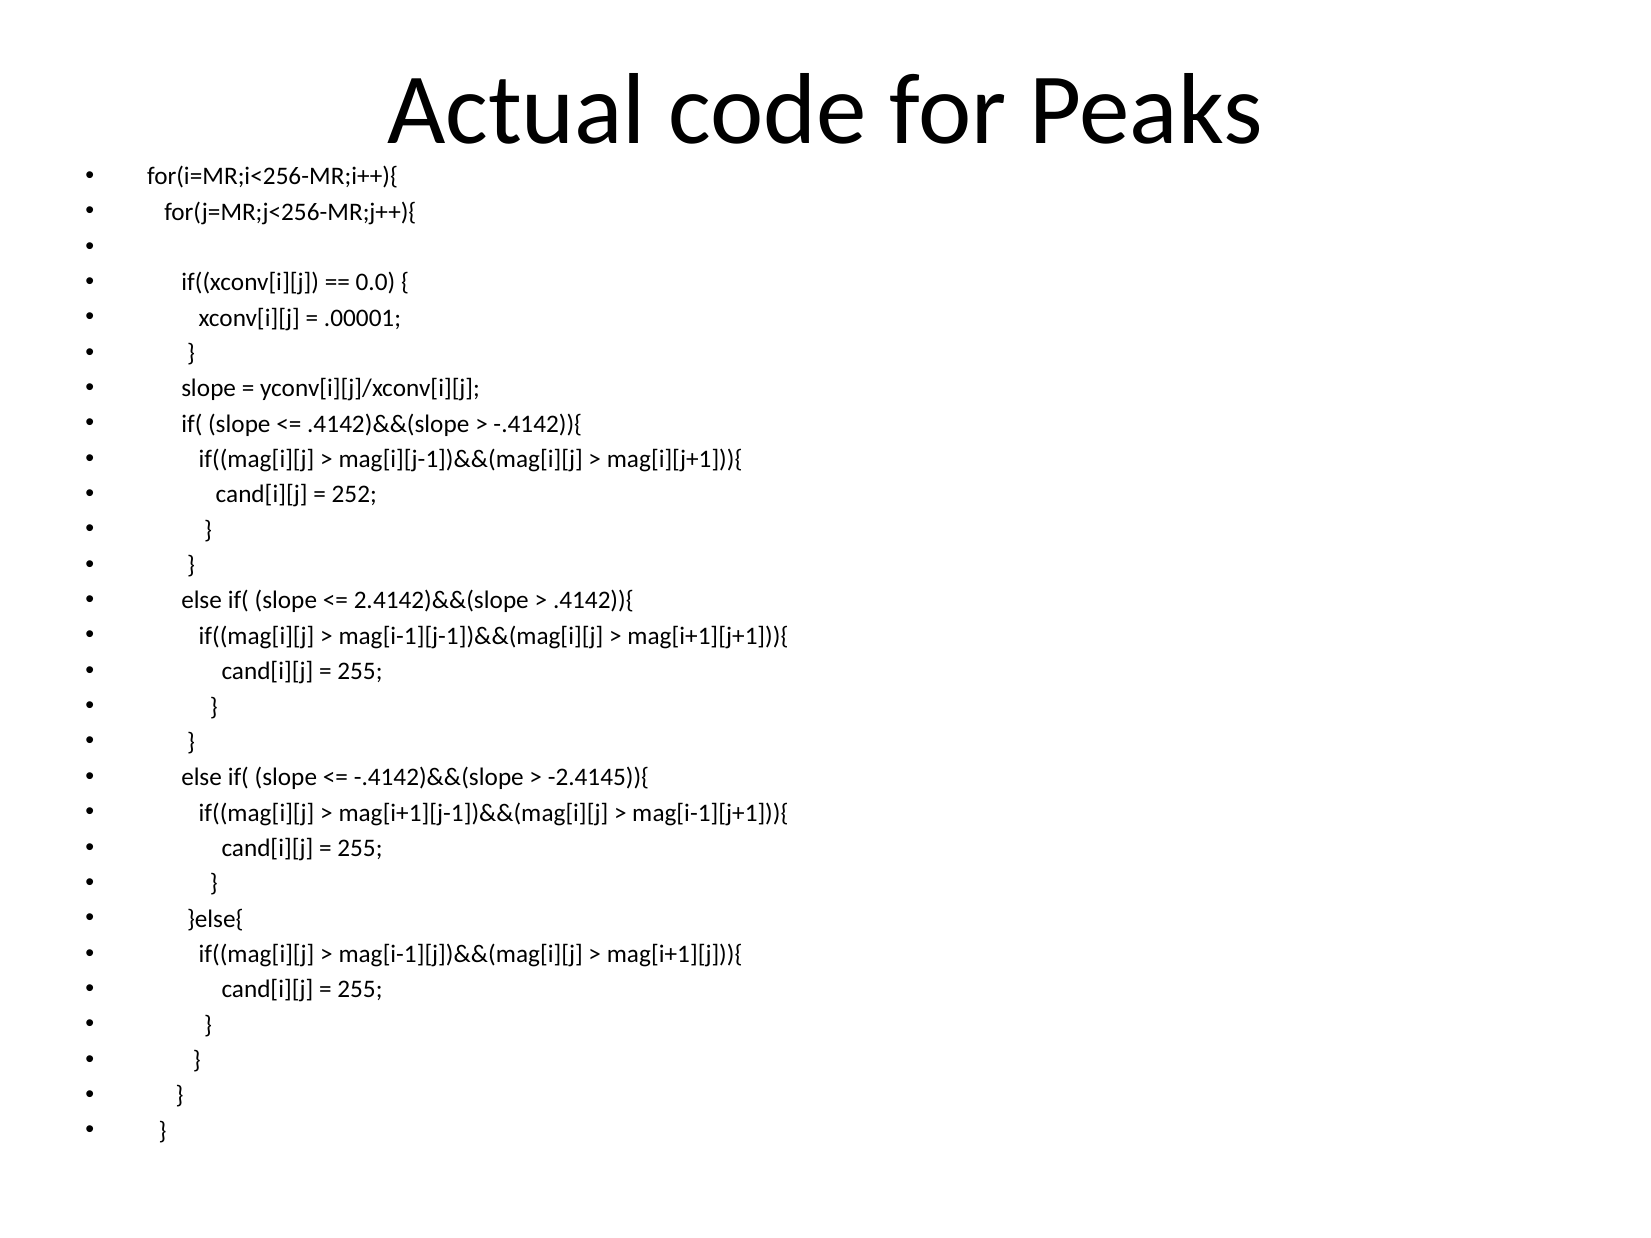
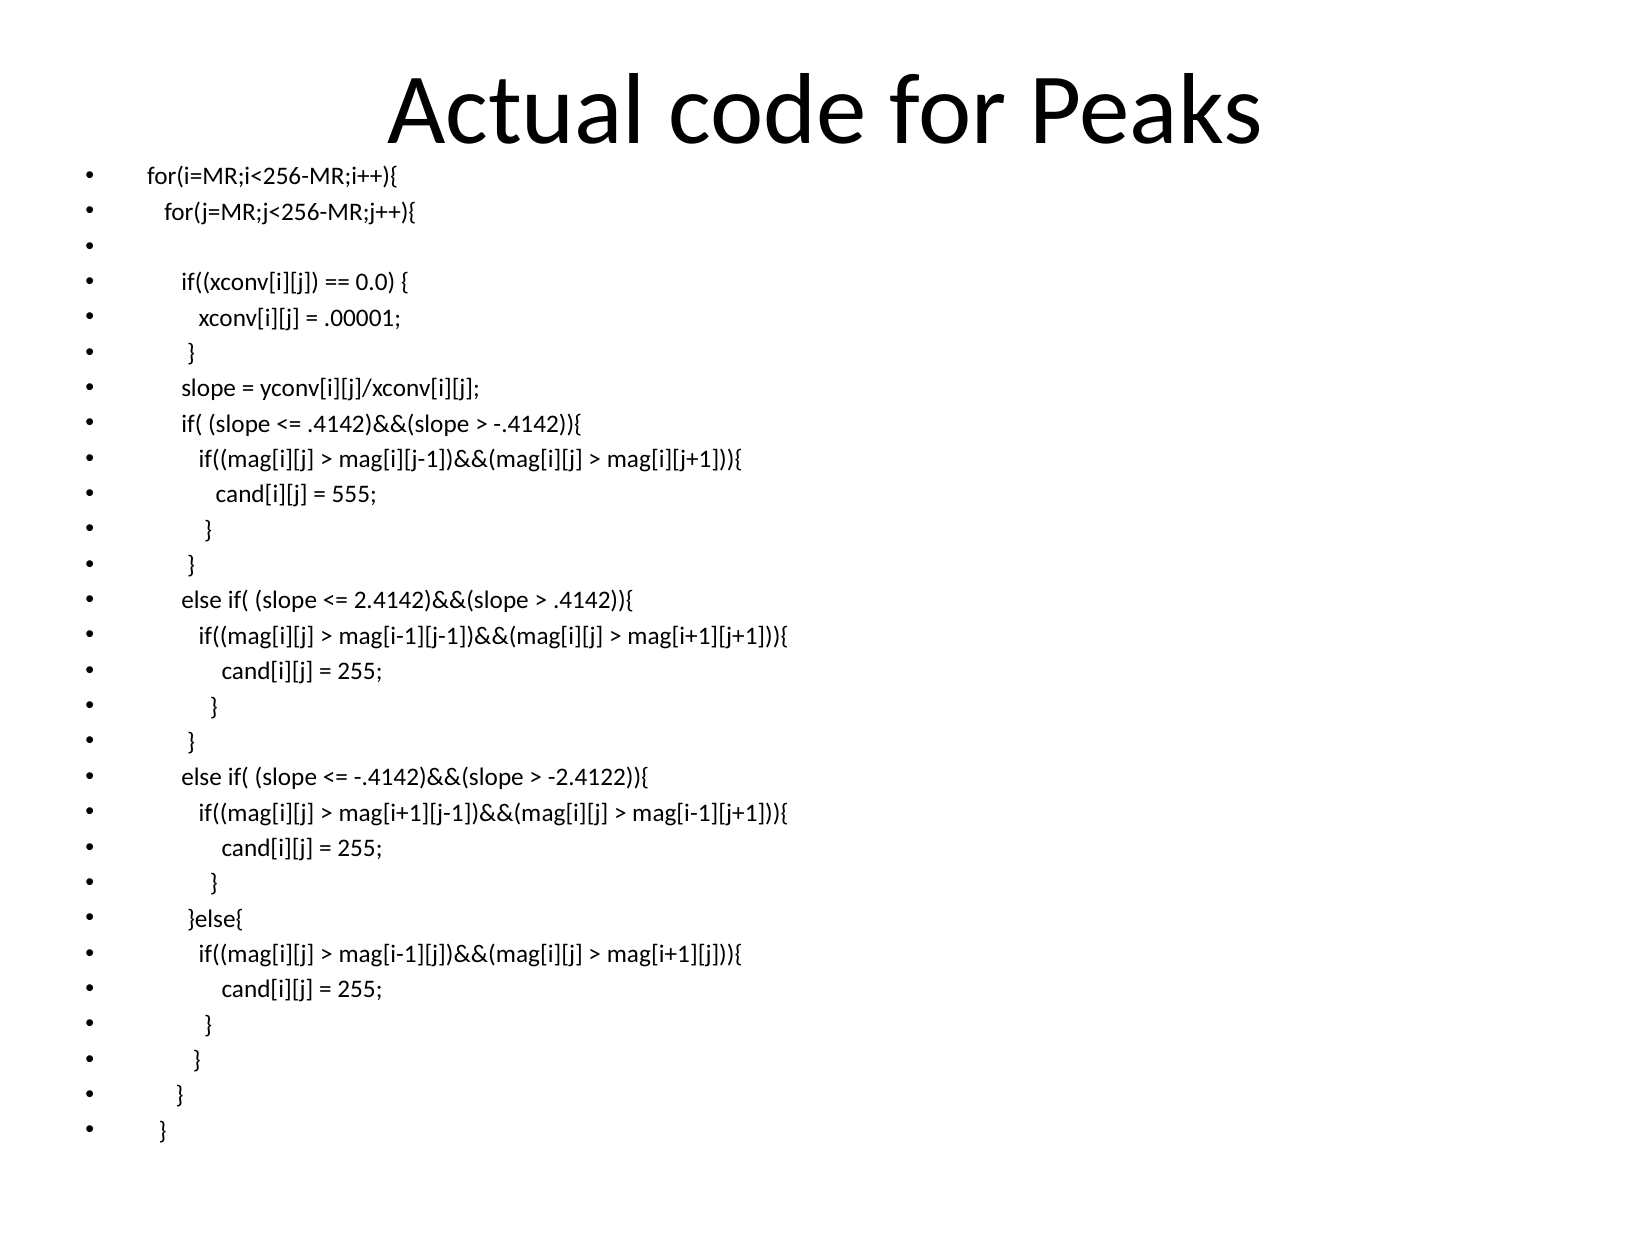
252: 252 -> 555
-2.4145)){: -2.4145)){ -> -2.4122)){
